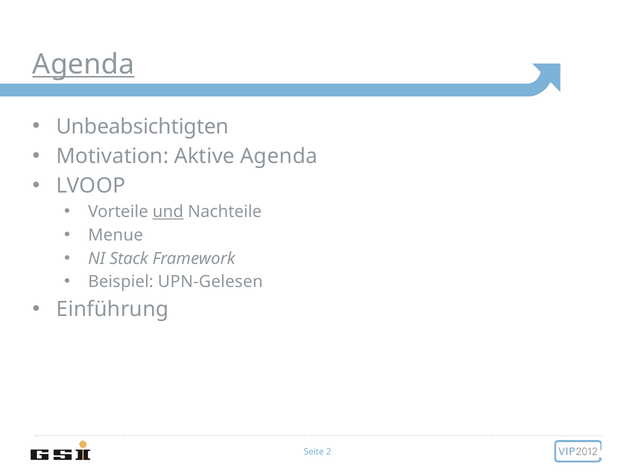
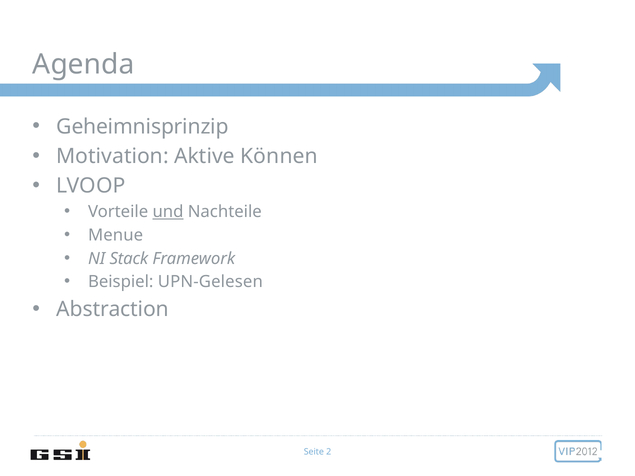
Agenda at (83, 65) underline: present -> none
Unbeabsichtigten: Unbeabsichtigten -> Geheimnisprinzip
Aktive Agenda: Agenda -> Können
Einführung: Einführung -> Abstraction
